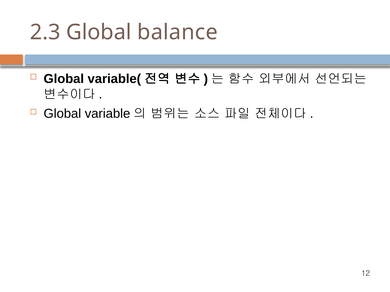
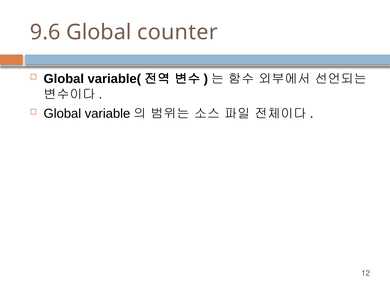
2.3: 2.3 -> 9.6
balance: balance -> counter
